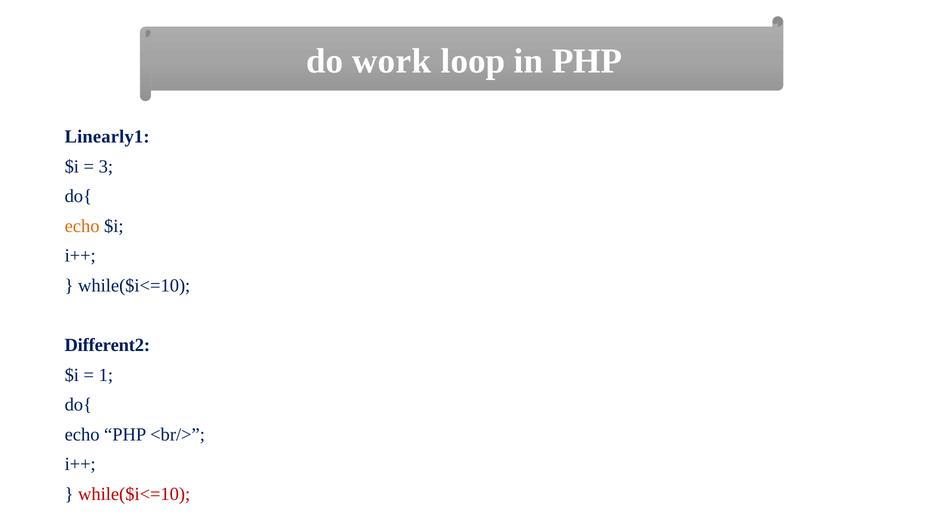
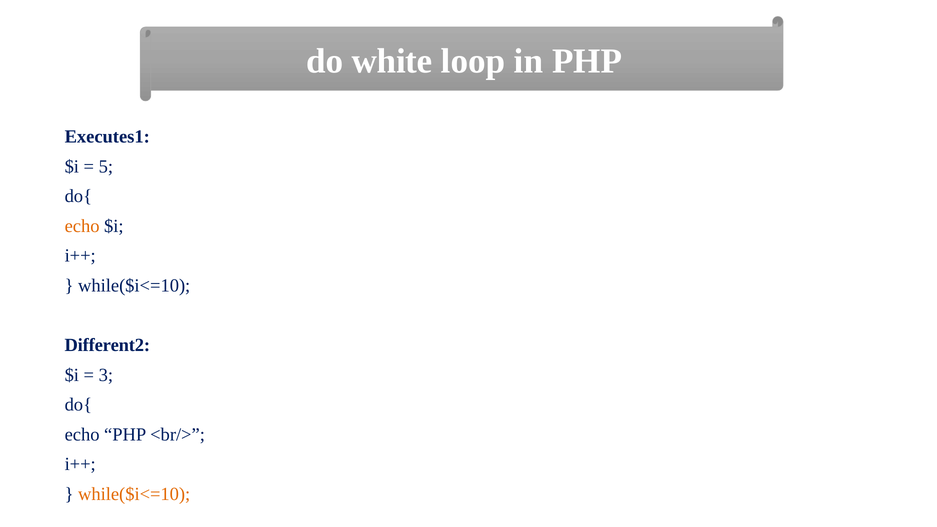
work: work -> white
Linearly1: Linearly1 -> Executes1
3: 3 -> 5
1: 1 -> 3
while($i<=10 at (134, 494) colour: red -> orange
